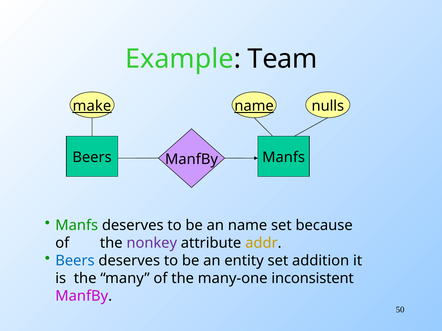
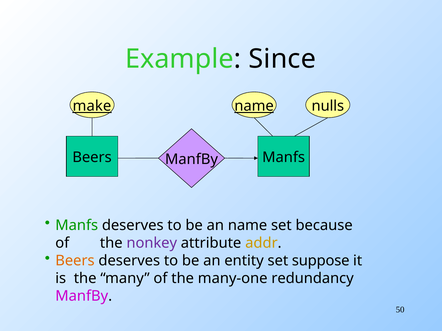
Team: Team -> Since
Beers at (75, 261) colour: blue -> orange
addition: addition -> suppose
inconsistent: inconsistent -> redundancy
